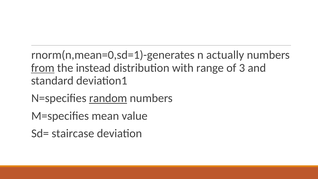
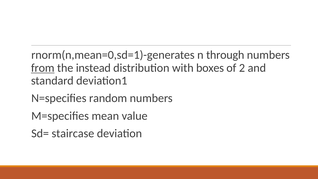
actually: actually -> through
range: range -> boxes
3: 3 -> 2
random underline: present -> none
